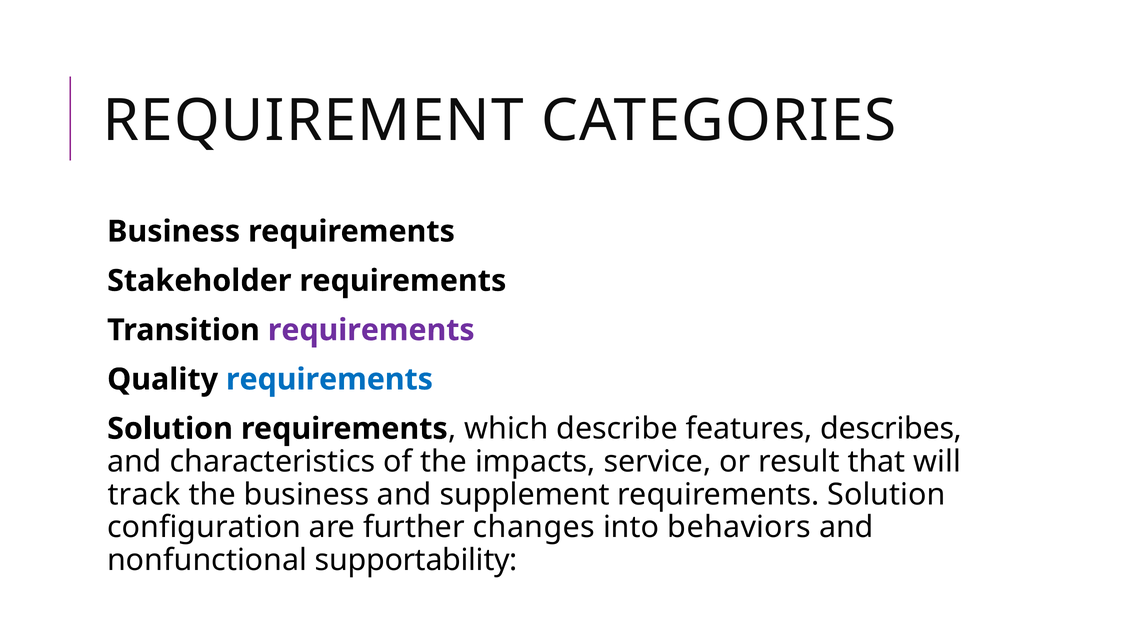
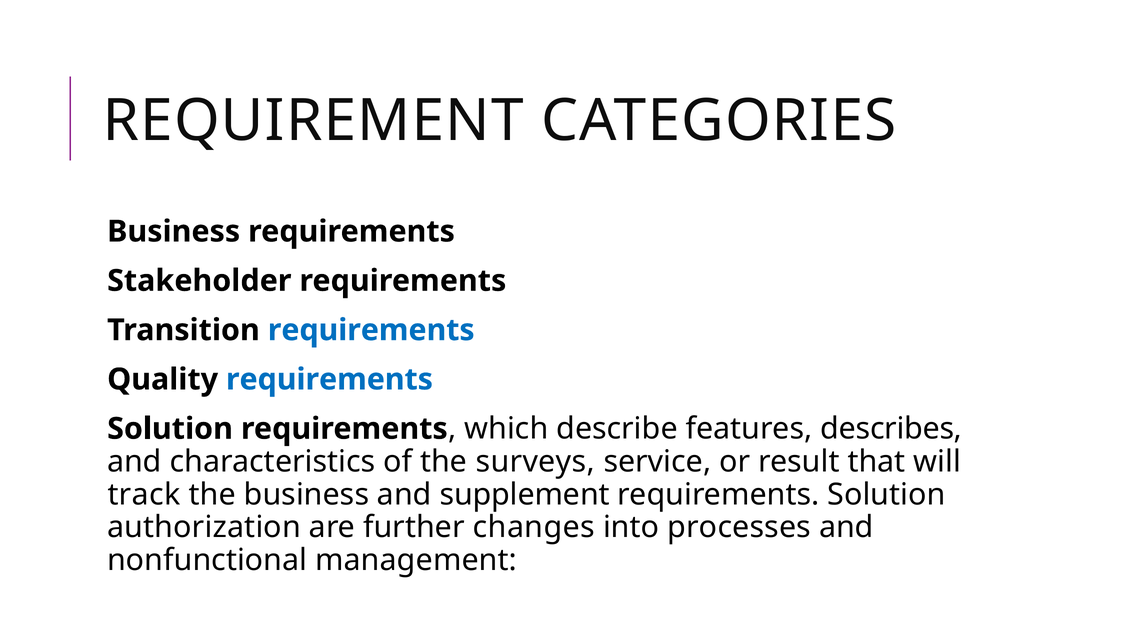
requirements at (371, 330) colour: purple -> blue
impacts: impacts -> surveys
configuration: configuration -> authorization
behaviors: behaviors -> processes
supportability: supportability -> management
